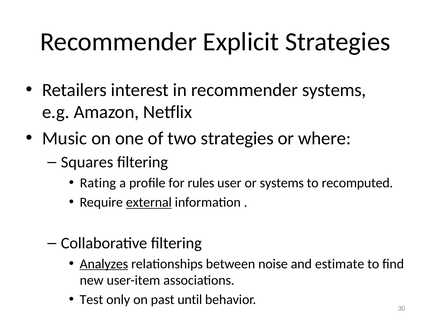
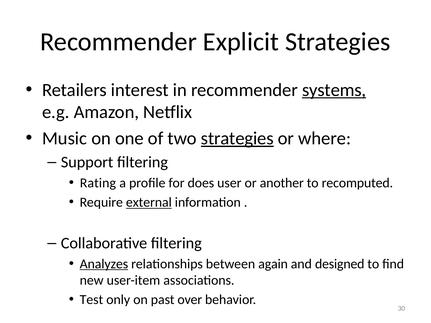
systems at (334, 90) underline: none -> present
strategies at (237, 138) underline: none -> present
Squares: Squares -> Support
rules: rules -> does
or systems: systems -> another
noise: noise -> again
estimate: estimate -> designed
until: until -> over
